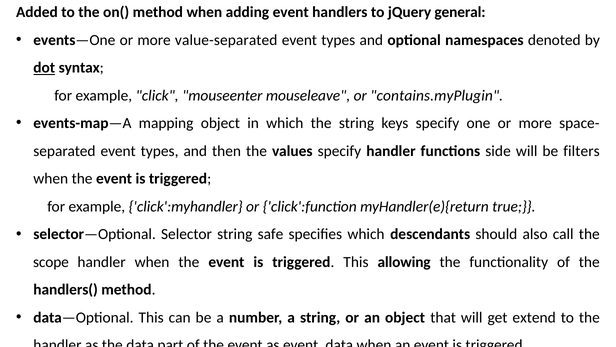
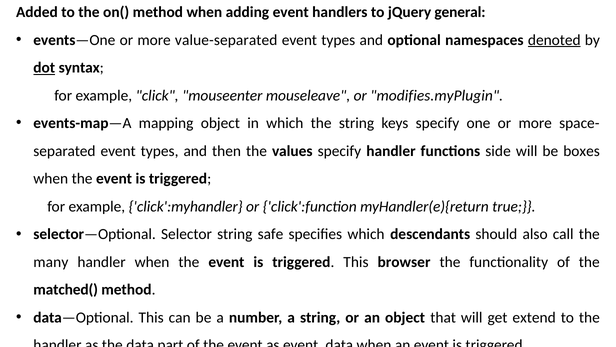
denoted underline: none -> present
contains.myPlugin: contains.myPlugin -> modifies.myPlugin
filters: filters -> boxes
scope: scope -> many
allowing: allowing -> browser
handlers(: handlers( -> matched(
